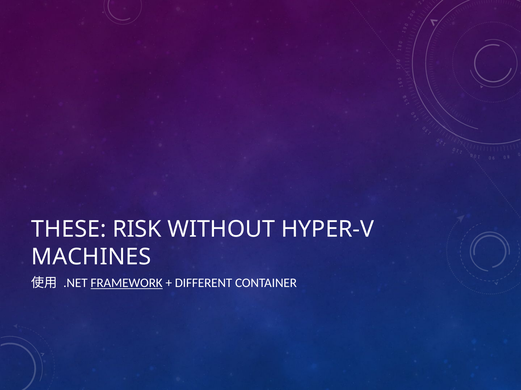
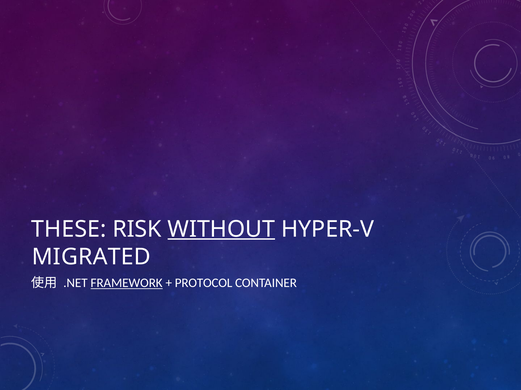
WITHOUT underline: none -> present
MACHINES: MACHINES -> MIGRATED
DIFFERENT: DIFFERENT -> PROTOCOL
